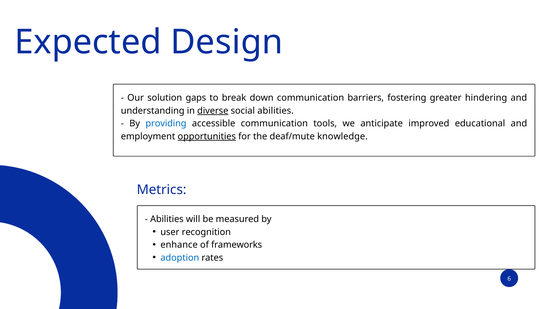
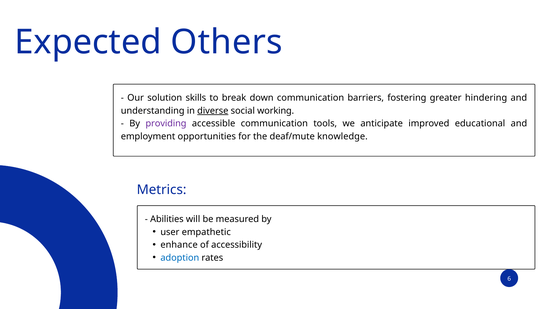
Design: Design -> Others
gaps: gaps -> skills
social abilities: abilities -> working
providing colour: blue -> purple
opportunities underline: present -> none
recognition: recognition -> empathetic
frameworks: frameworks -> accessibility
